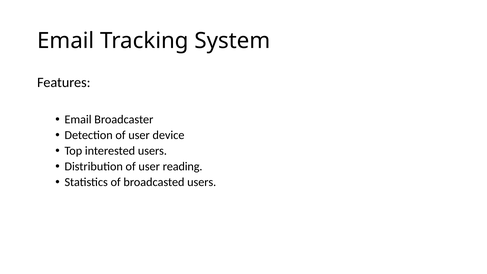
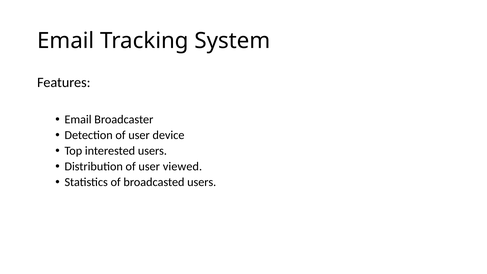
reading: reading -> viewed
